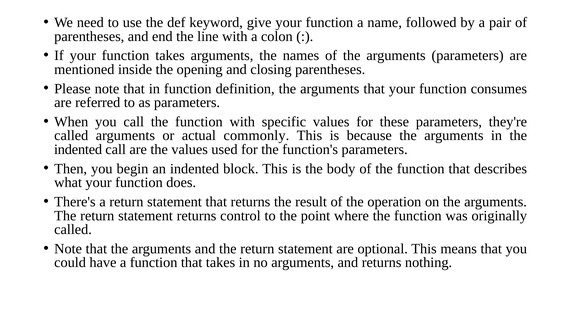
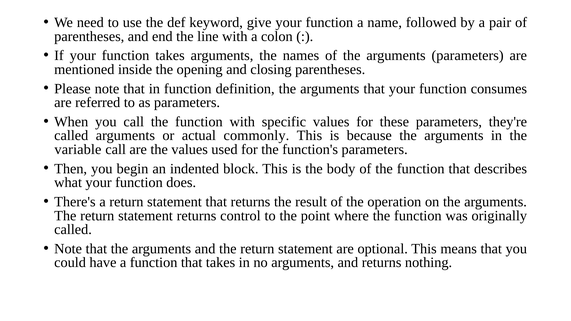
indented at (78, 150): indented -> variable
